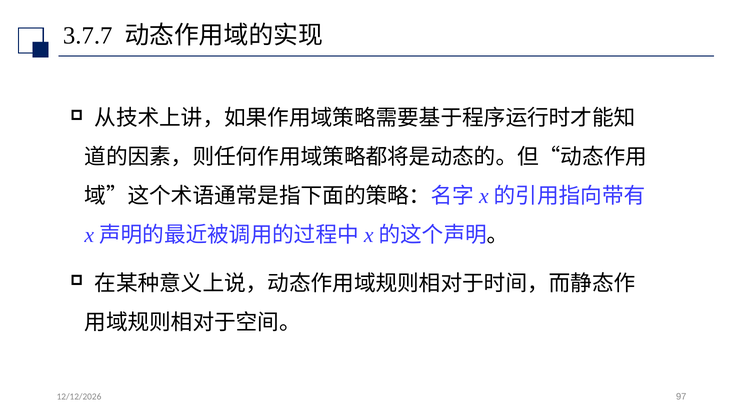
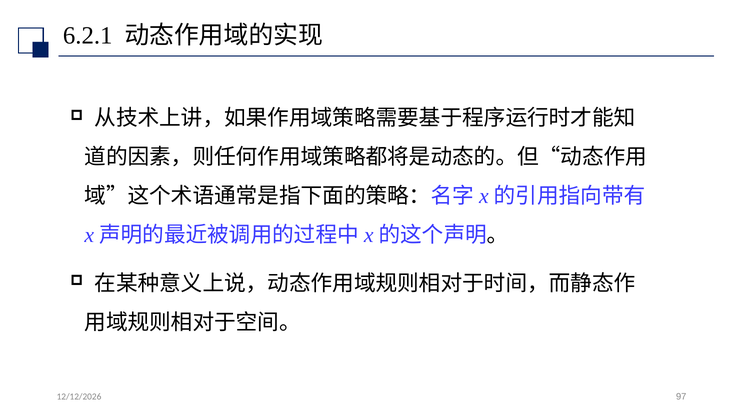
3.7.7: 3.7.7 -> 6.2.1
